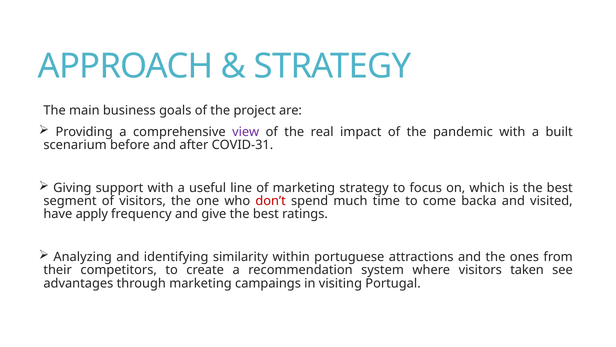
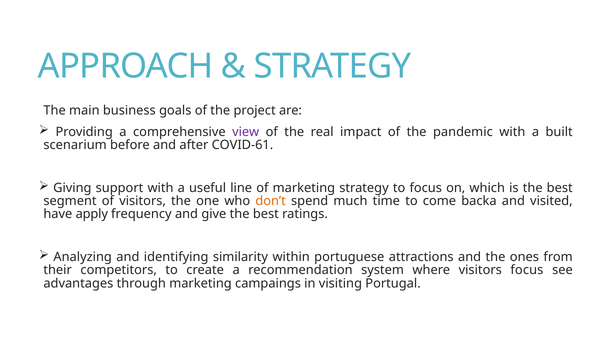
COVID-31: COVID-31 -> COVID-61
don’t colour: red -> orange
visitors taken: taken -> focus
